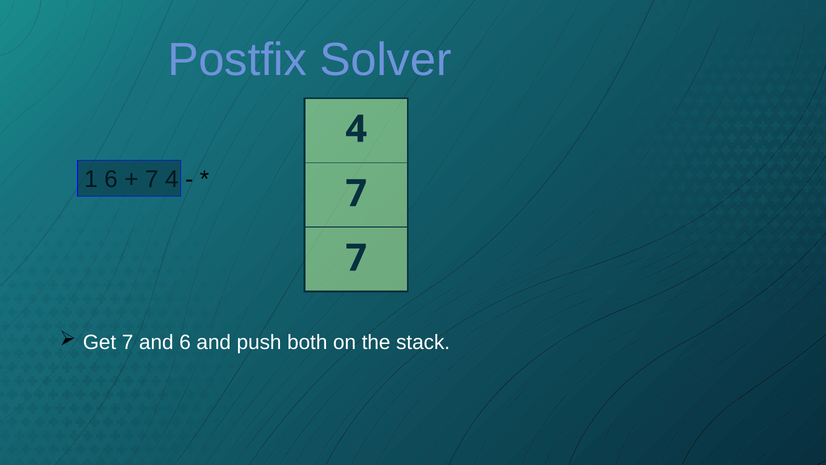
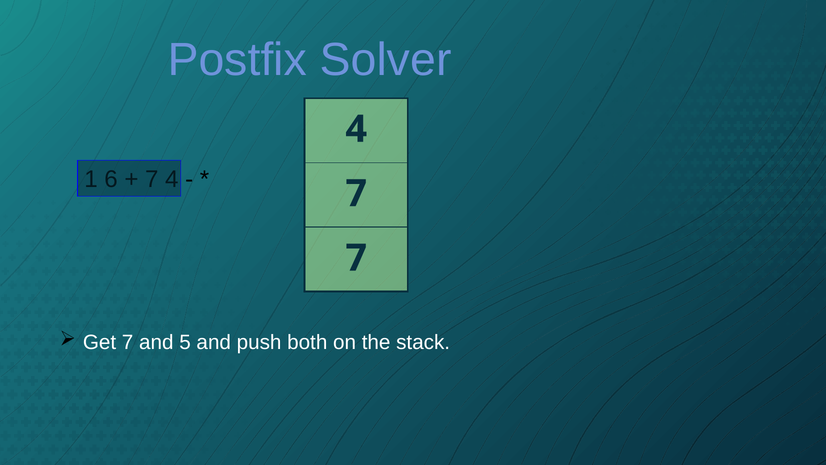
and 6: 6 -> 5
